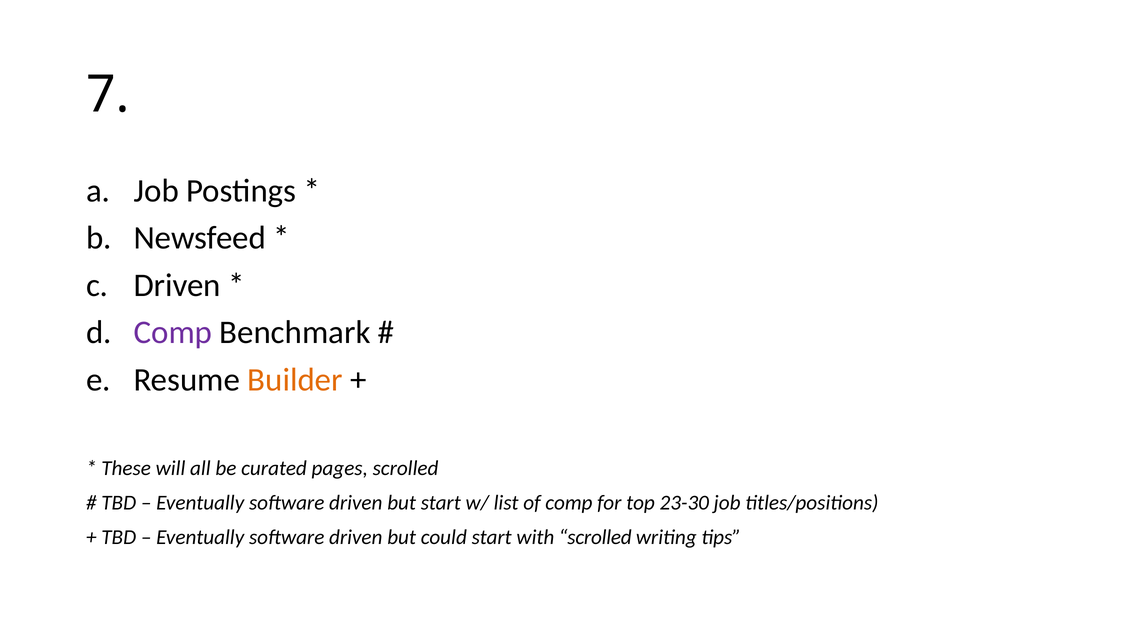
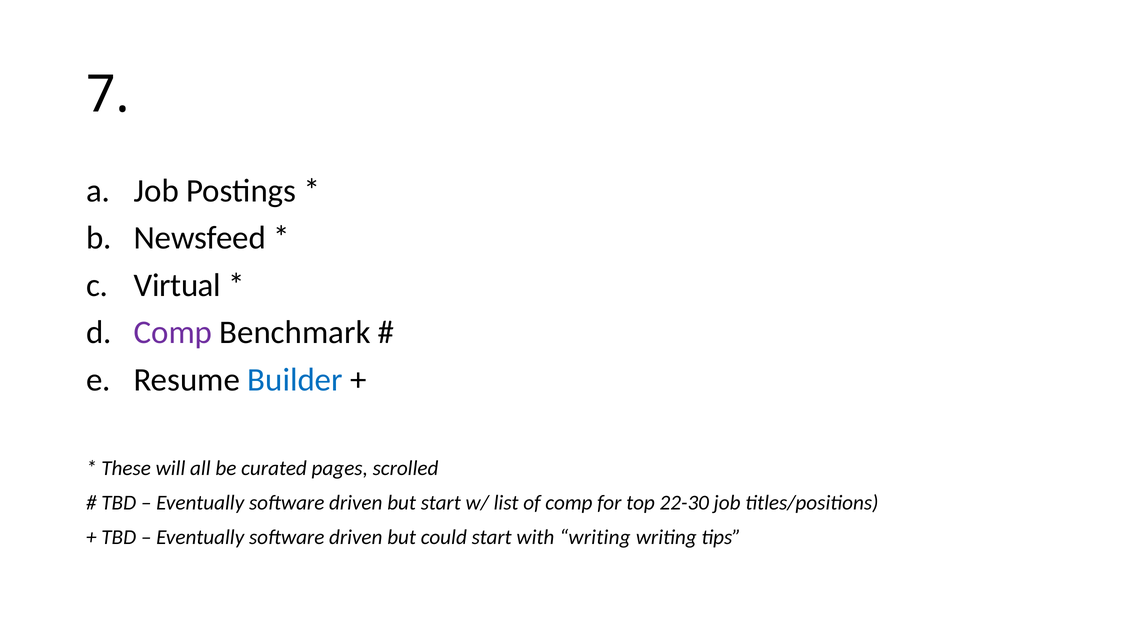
Driven at (177, 285): Driven -> Virtual
Builder colour: orange -> blue
23-30: 23-30 -> 22-30
with scrolled: scrolled -> writing
